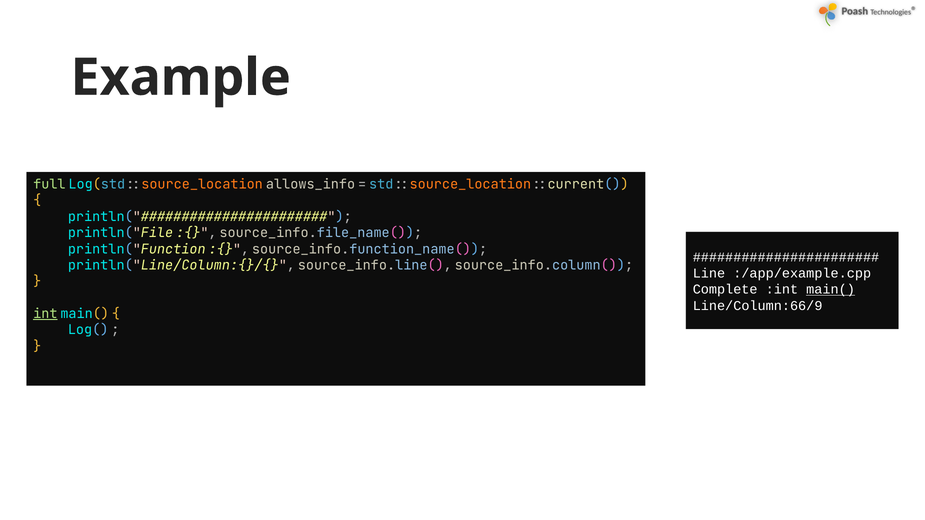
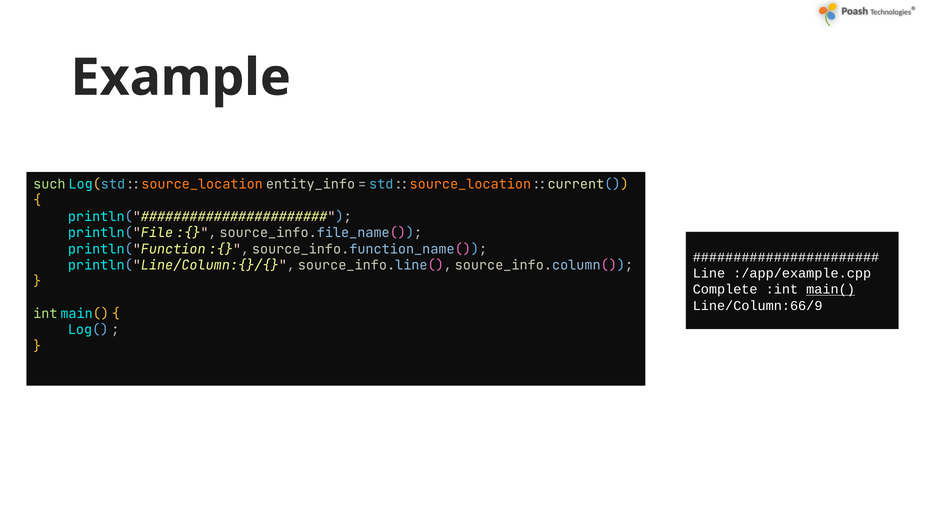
full: full -> such
allows_info: allows_info -> entity_info
int underline: present -> none
